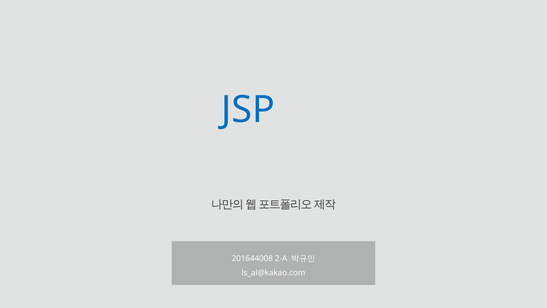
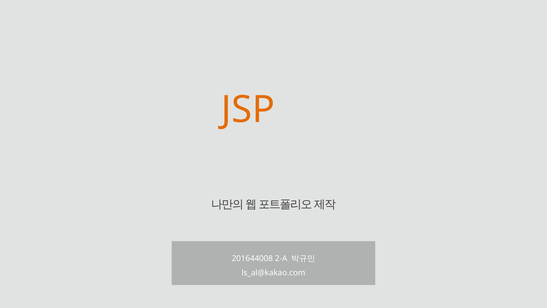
JSP colour: blue -> orange
